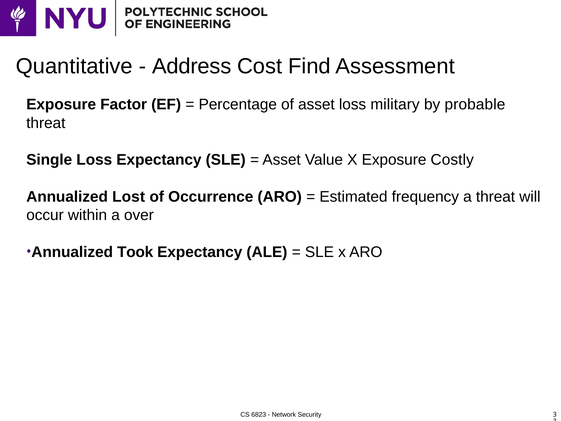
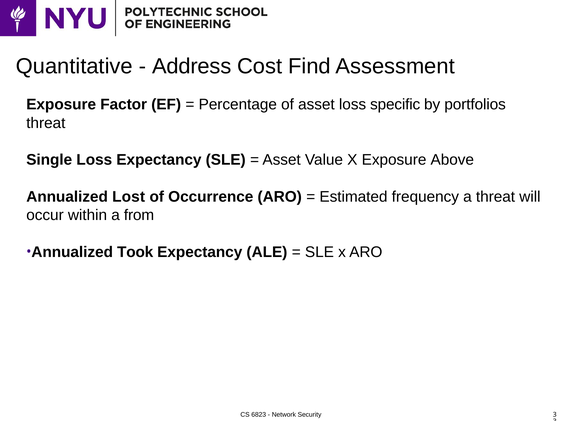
military: military -> specific
probable: probable -> portfolios
Costly: Costly -> Above
over: over -> from
